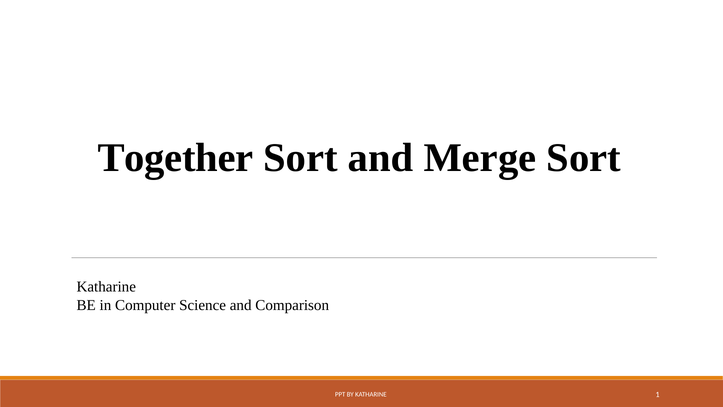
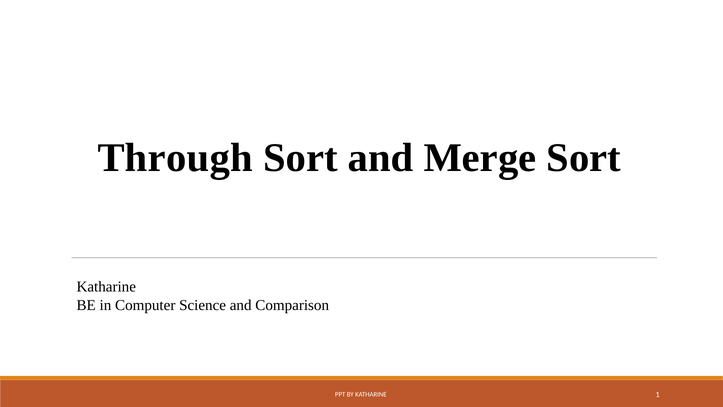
Together: Together -> Through
